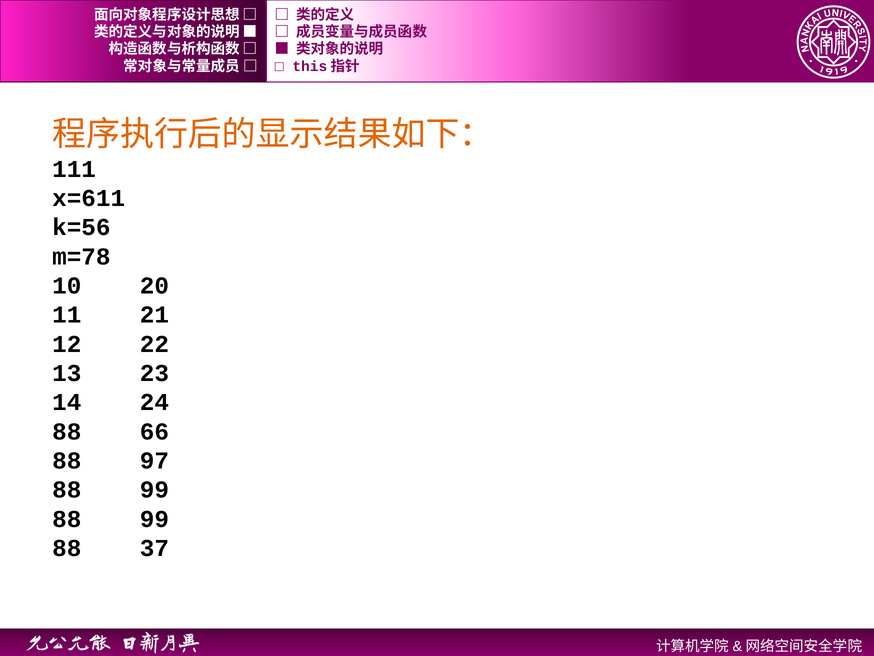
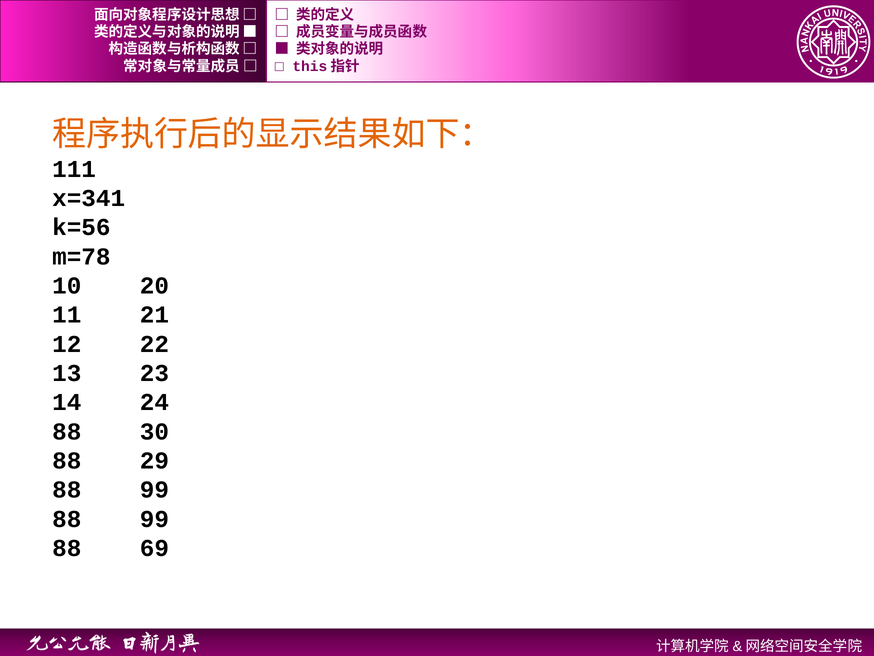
x=611: x=611 -> x=341
66: 66 -> 30
97: 97 -> 29
37: 37 -> 69
